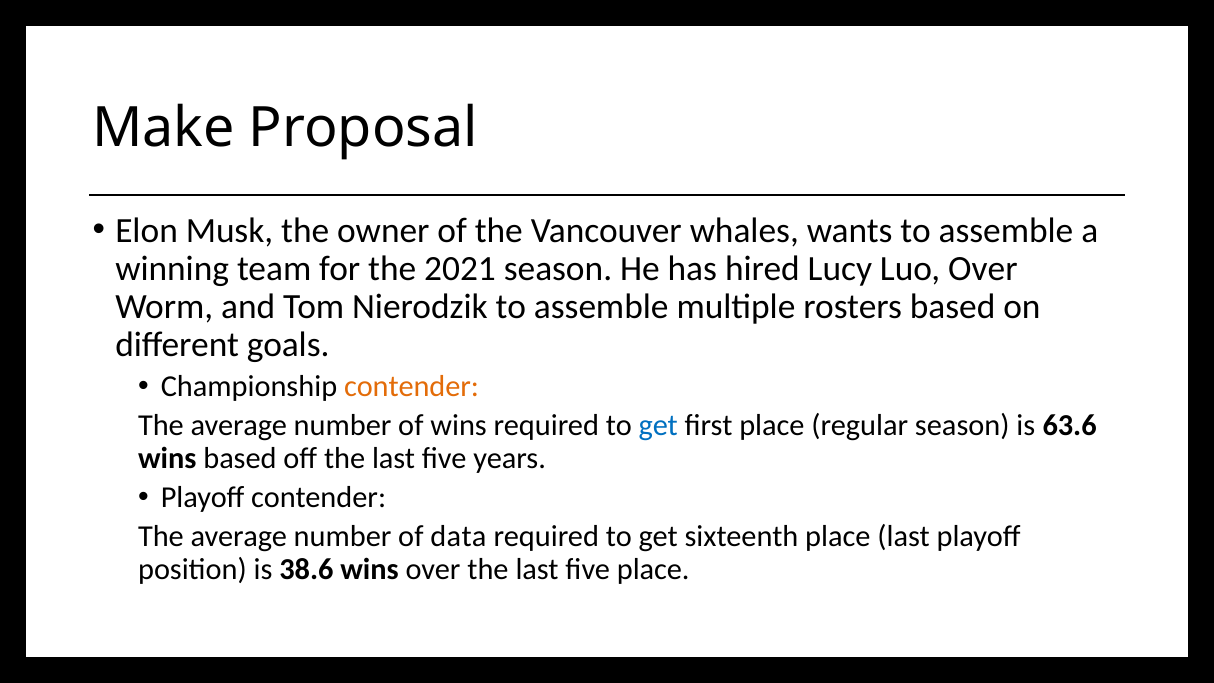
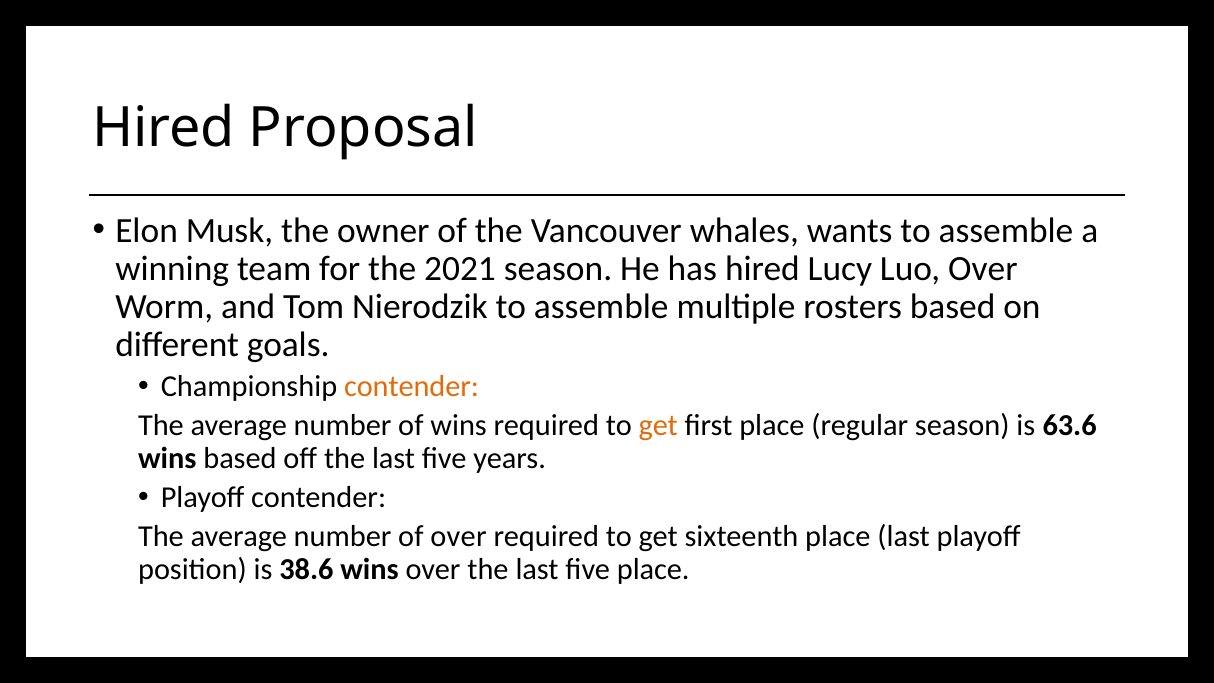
Make at (164, 129): Make -> Hired
get at (658, 426) colour: blue -> orange
of data: data -> over
